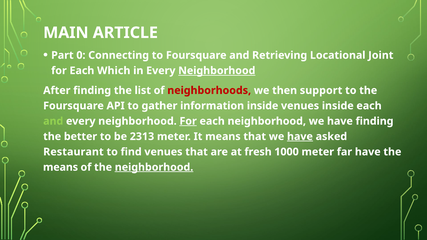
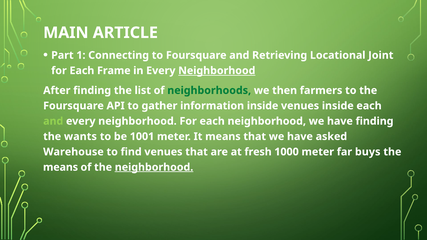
0: 0 -> 1
Which: Which -> Frame
neighborhoods colour: red -> green
support: support -> farmers
For at (188, 121) underline: present -> none
better: better -> wants
2313: 2313 -> 1001
have at (300, 137) underline: present -> none
Restaurant: Restaurant -> Warehouse
far have: have -> buys
